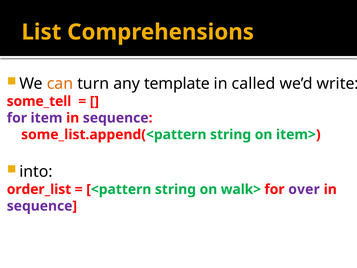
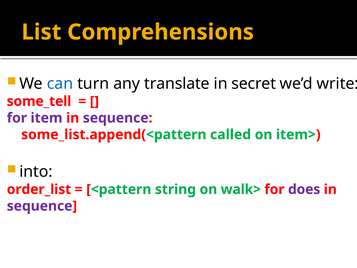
can colour: orange -> blue
template: template -> translate
called: called -> secret
some_list.append(<pattern string: string -> called
over: over -> does
